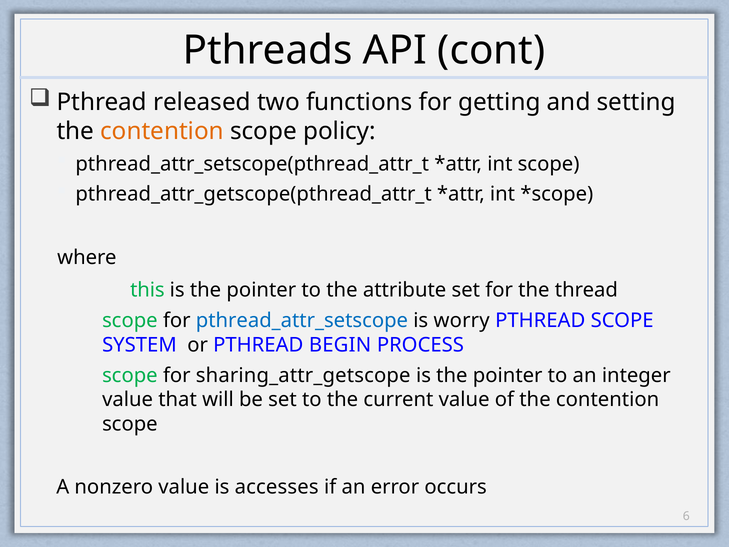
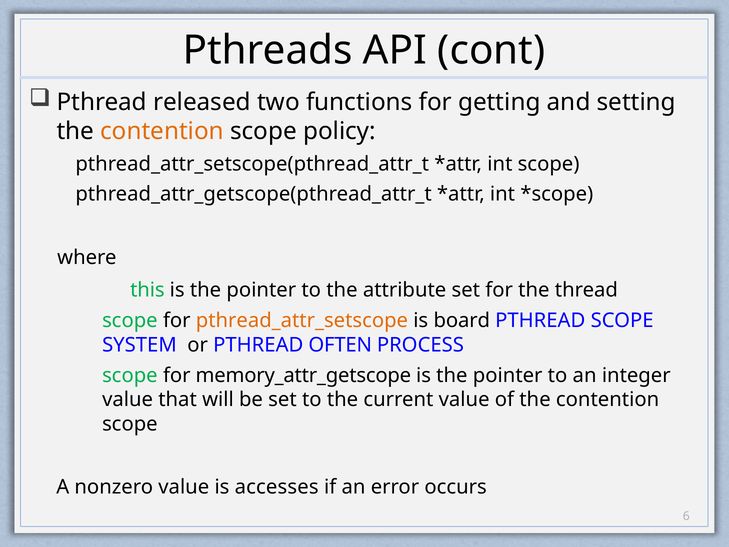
pthread_attr_setscope colour: blue -> orange
worry: worry -> board
BEGIN: BEGIN -> OFTEN
sharing_attr_getscope: sharing_attr_getscope -> memory_attr_getscope
